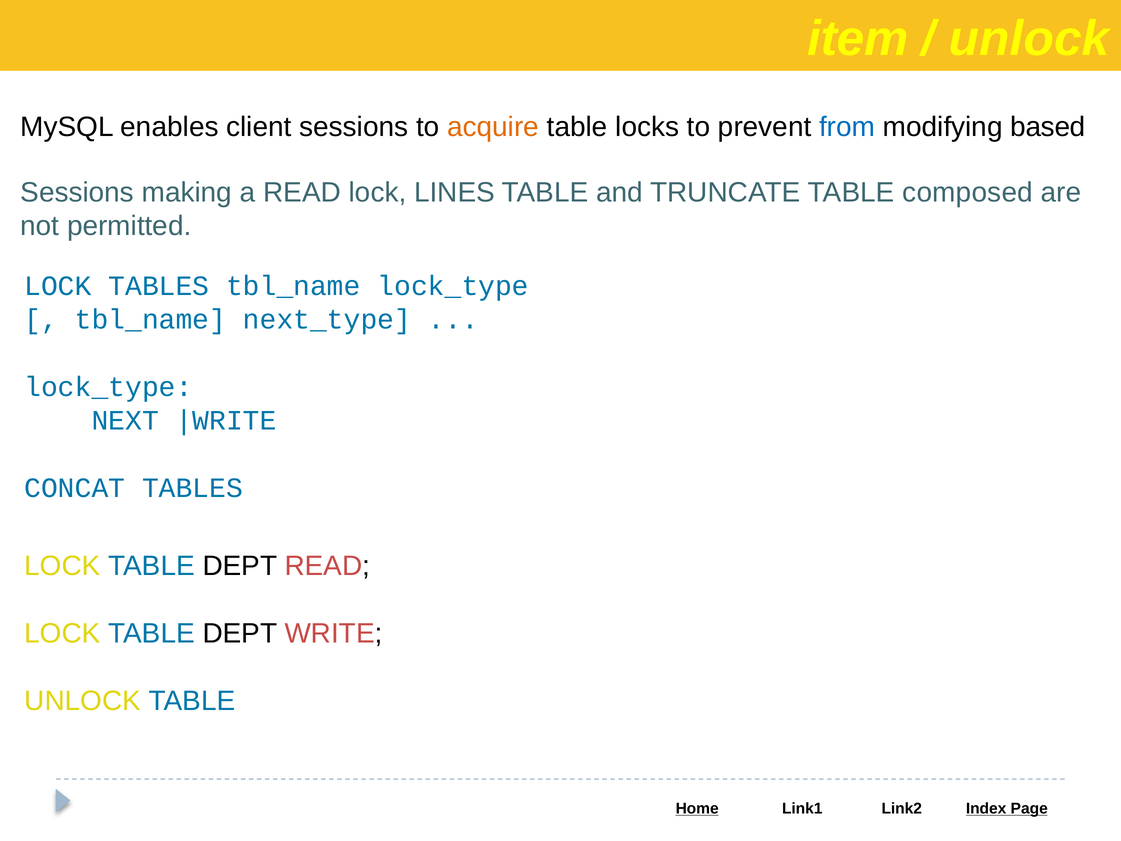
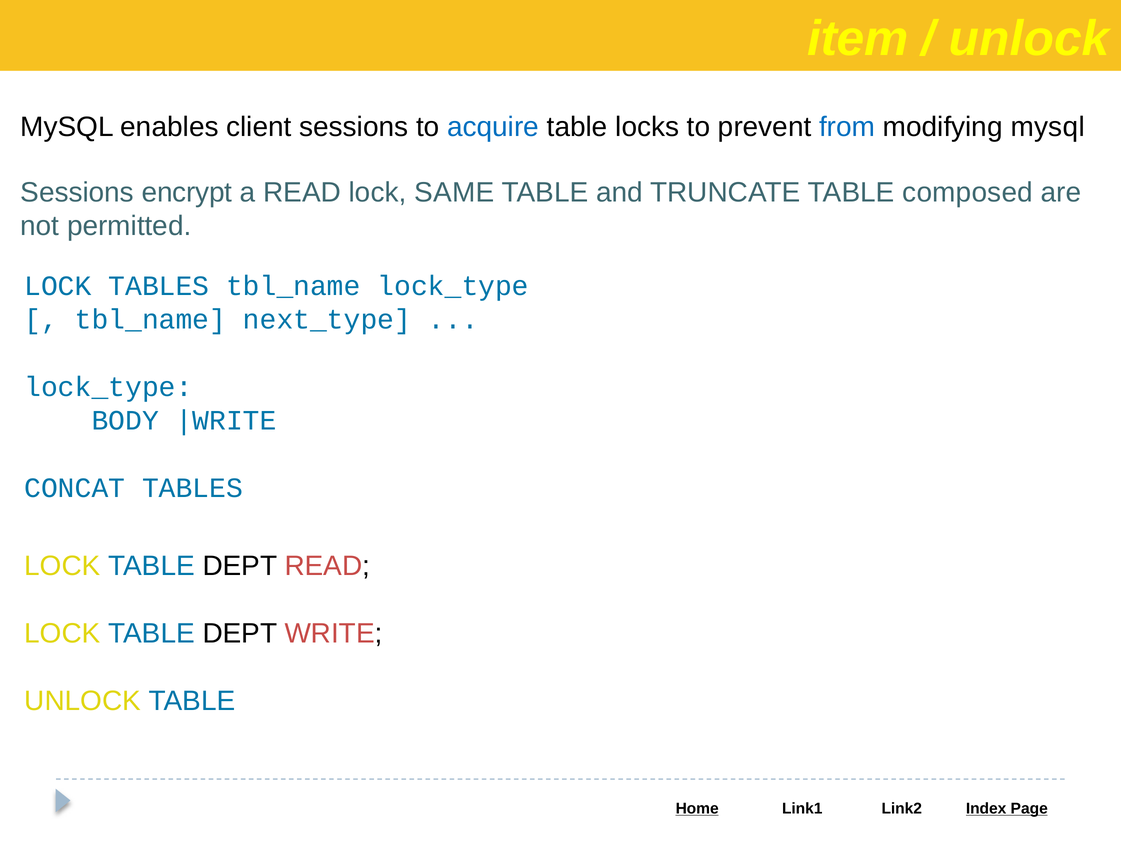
acquire colour: orange -> blue
modifying based: based -> mysql
making: making -> encrypt
LINES: LINES -> SAME
NEXT: NEXT -> BODY
